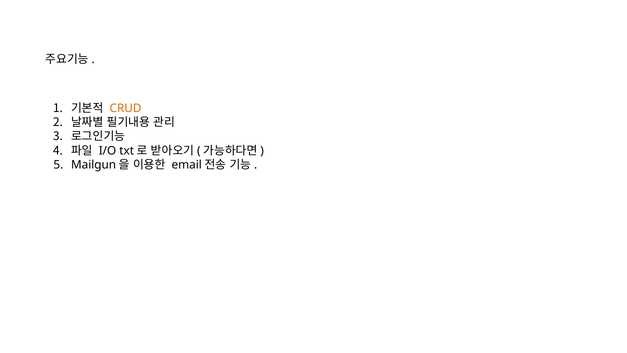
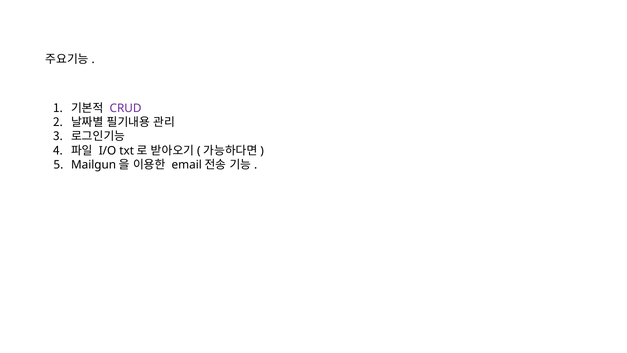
CRUD colour: orange -> purple
